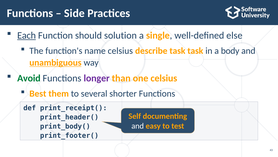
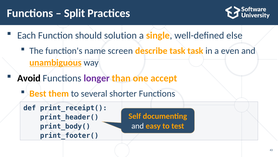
Side: Side -> Split
Each underline: present -> none
name celsius: celsius -> screen
body: body -> even
Avoid colour: green -> black
one celsius: celsius -> accept
